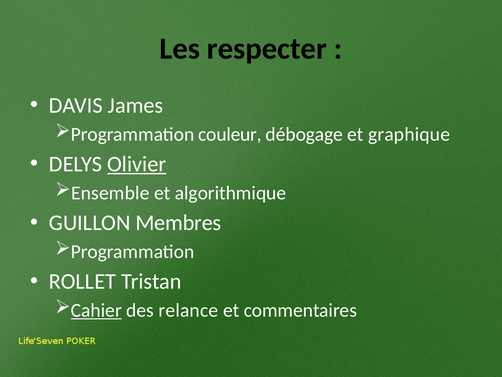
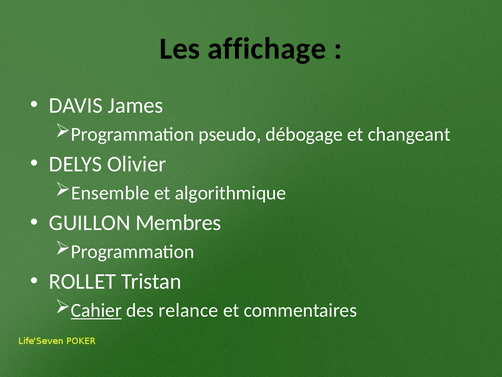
respecter: respecter -> affichage
couleur: couleur -> pseudo
graphique: graphique -> changeant
Olivier underline: present -> none
